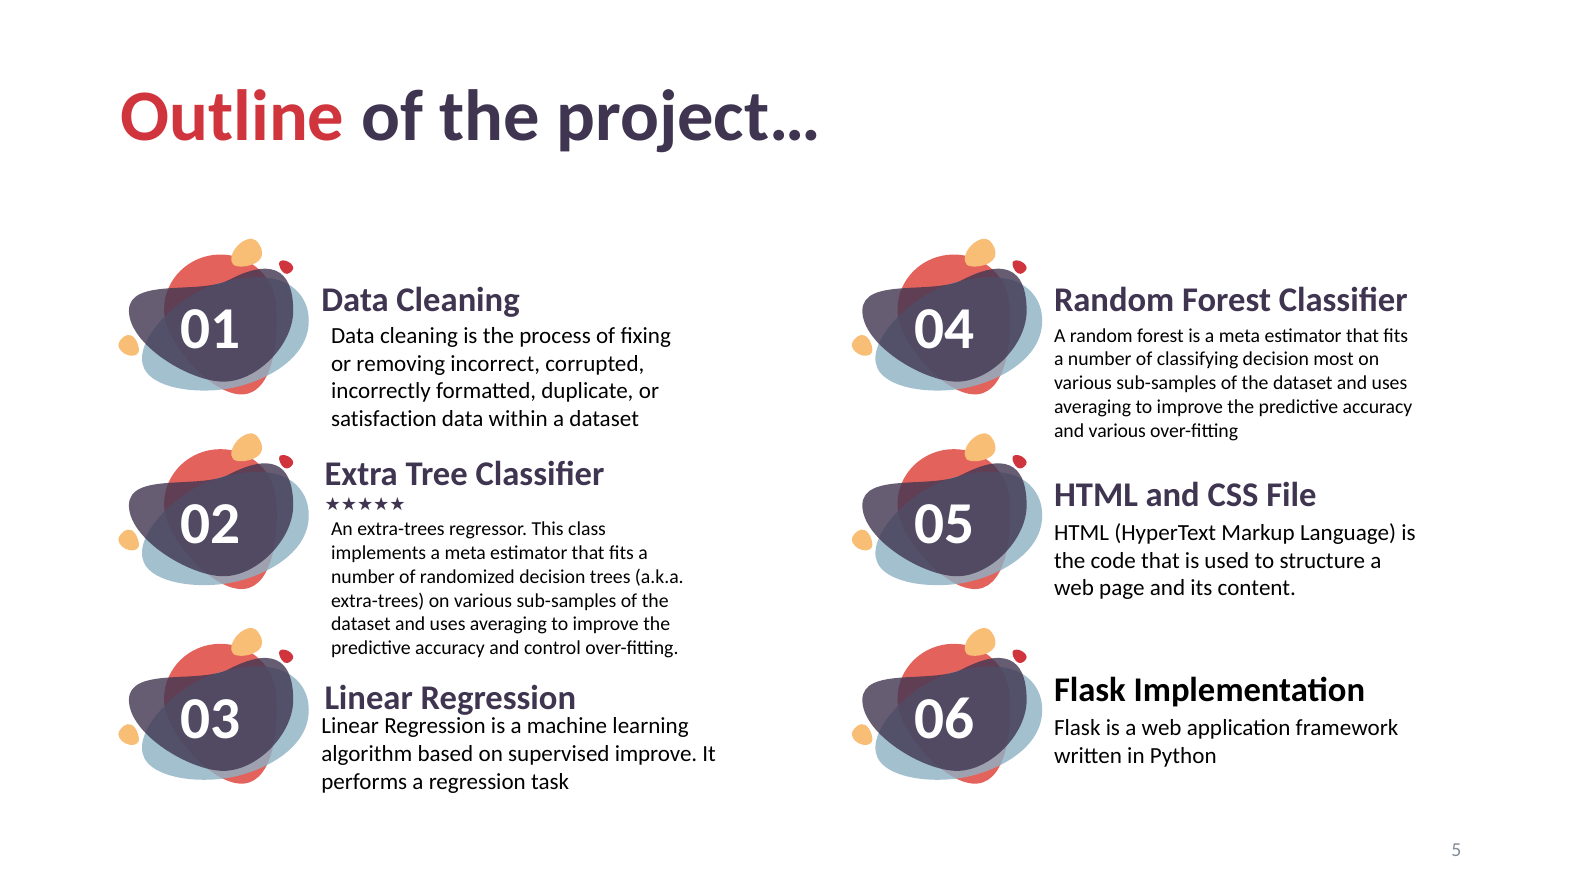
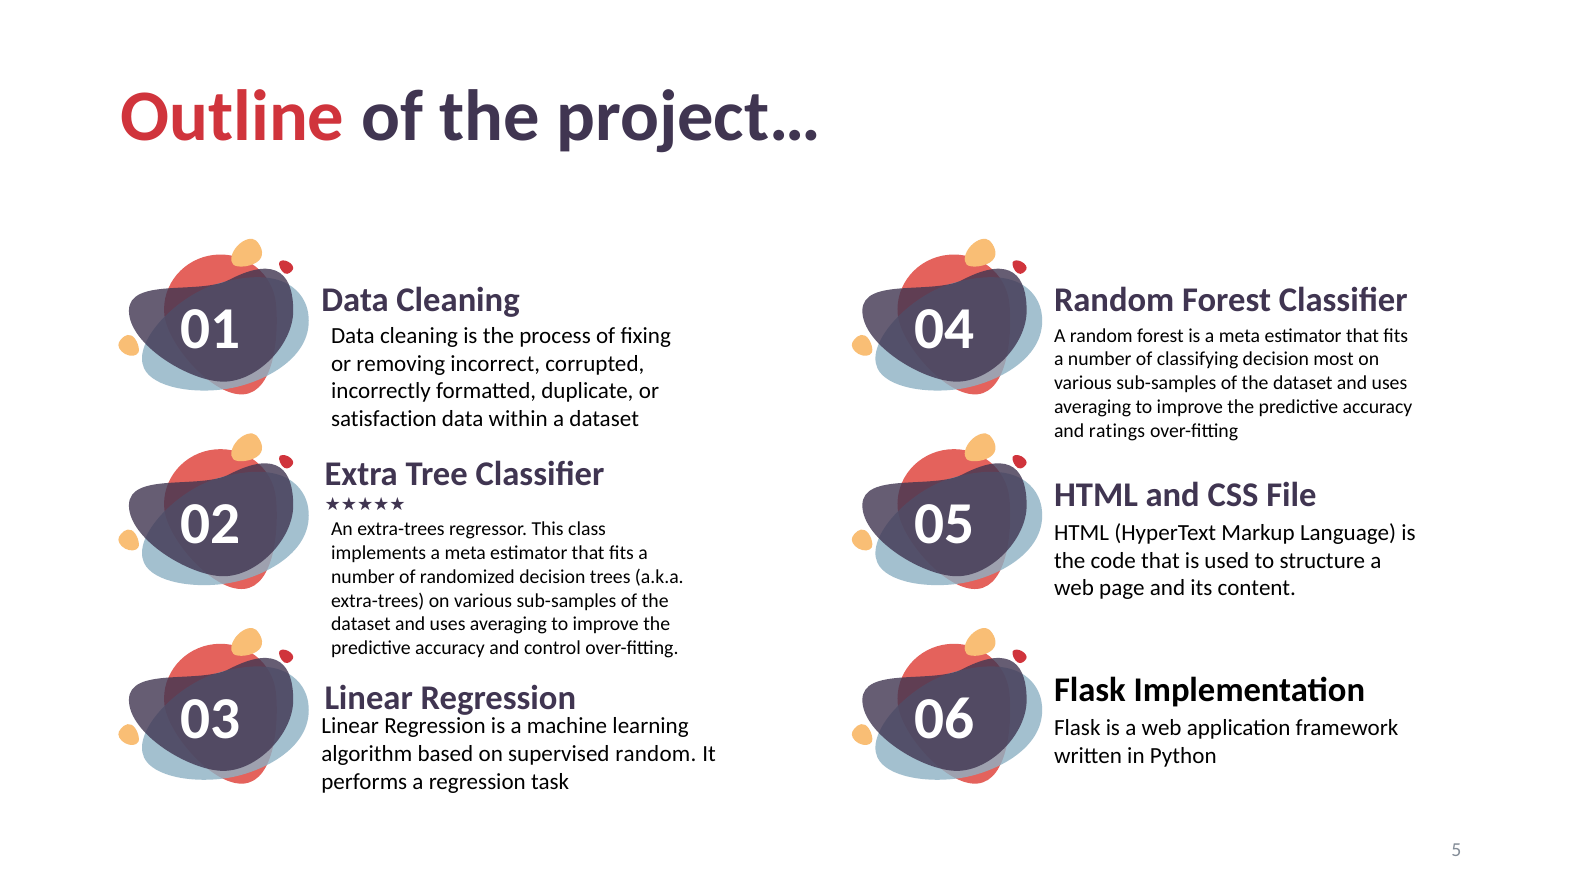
and various: various -> ratings
supervised improve: improve -> random
